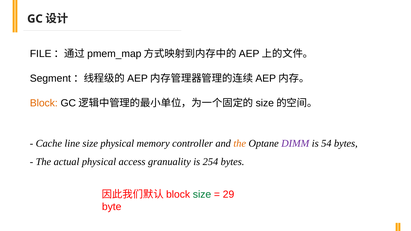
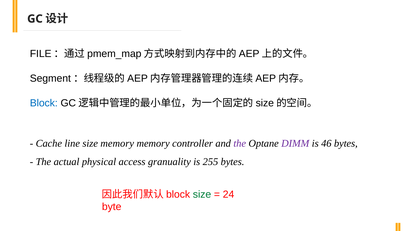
Block colour: orange -> blue
size physical: physical -> memory
the at (240, 144) colour: orange -> purple
54: 54 -> 46
254: 254 -> 255
29: 29 -> 24
